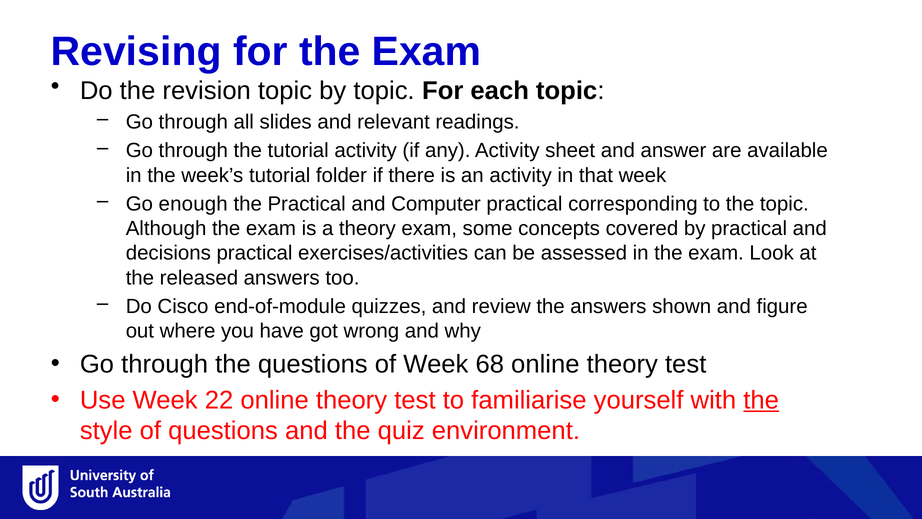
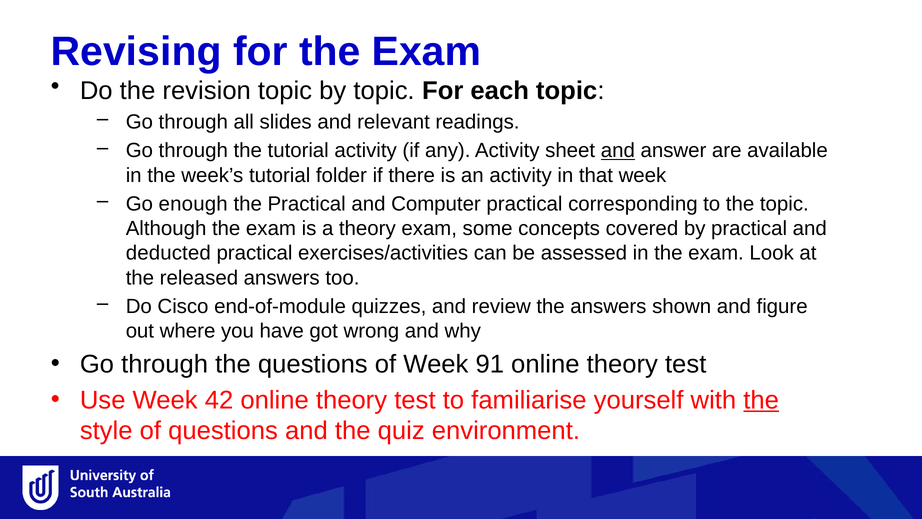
and at (618, 151) underline: none -> present
decisions: decisions -> deducted
68: 68 -> 91
22: 22 -> 42
